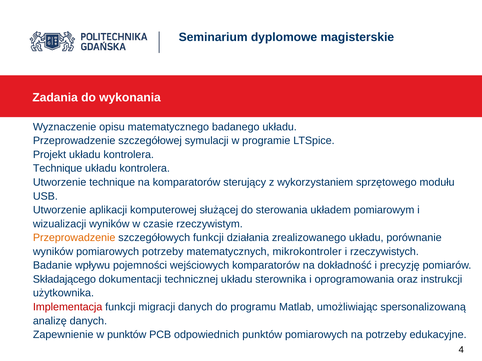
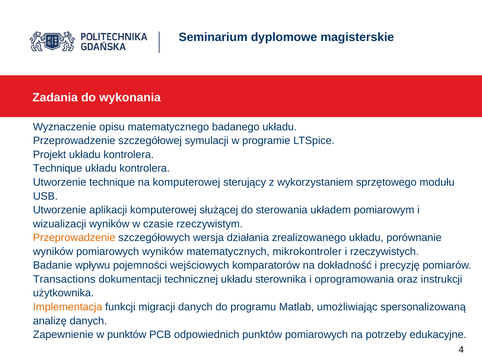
na komparatorów: komparatorów -> komputerowej
szczegółowych funkcji: funkcji -> wersja
pomiarowych potrzeby: potrzeby -> wyników
Składającego: Składającego -> Transactions
Implementacja colour: red -> orange
